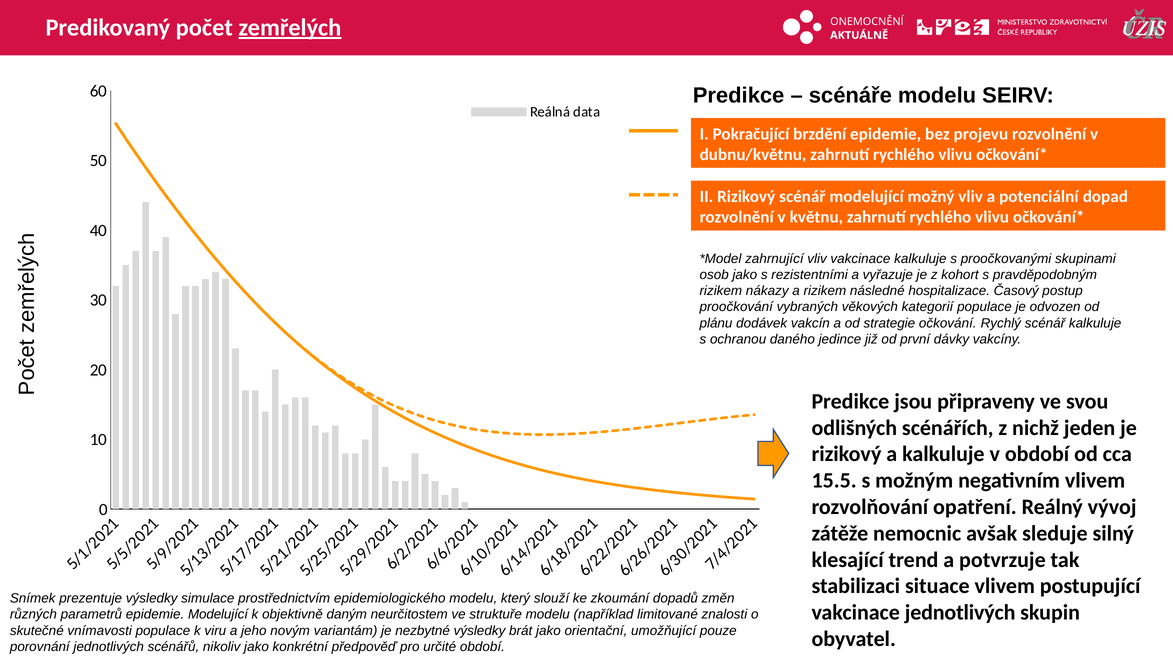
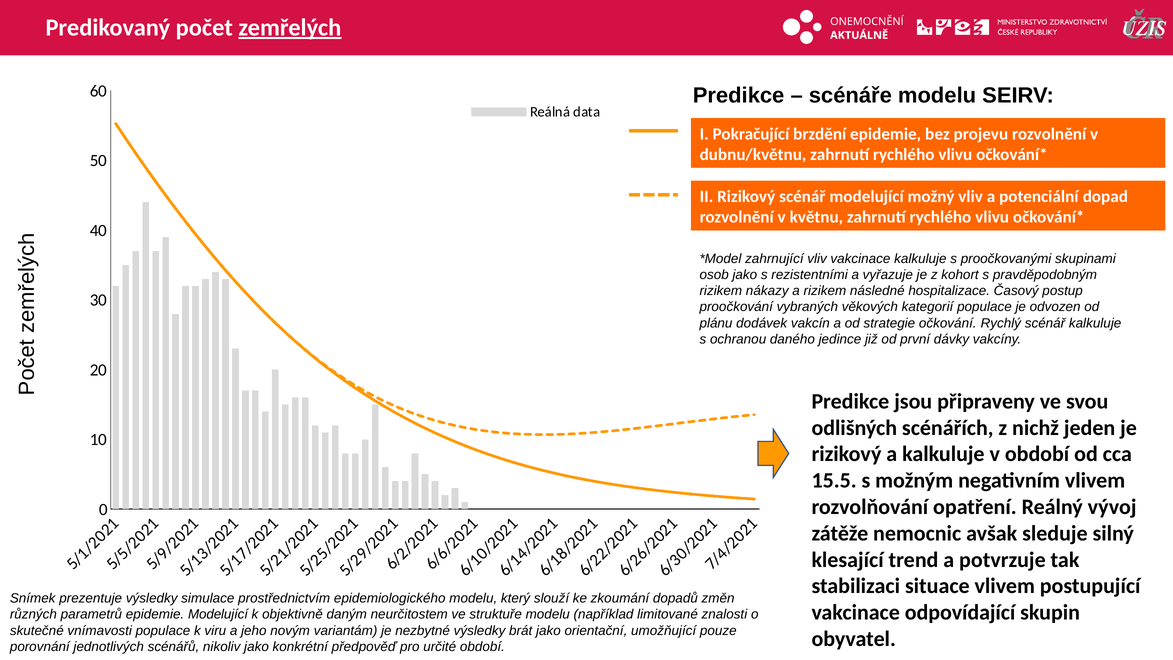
vakcinace jednotlivých: jednotlivých -> odpovídající
